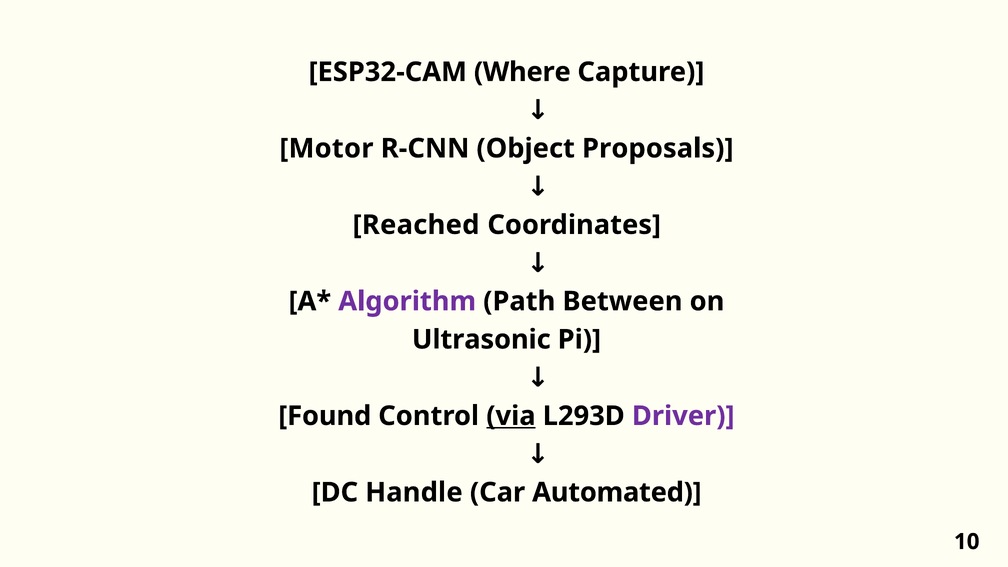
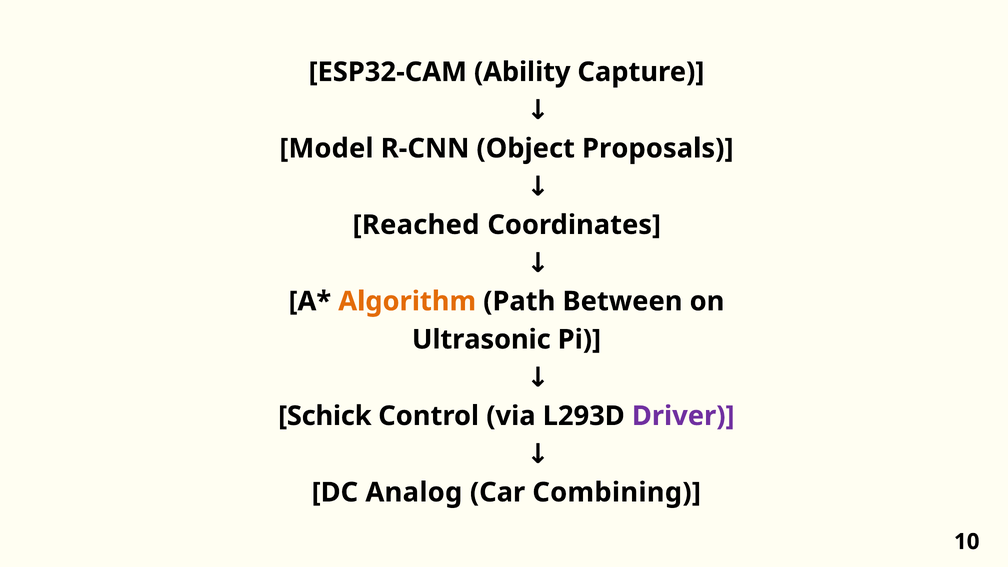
Where: Where -> Ability
Motor: Motor -> Model
Algorithm colour: purple -> orange
Found: Found -> Schick
via underline: present -> none
Handle: Handle -> Analog
Automated: Automated -> Combining
